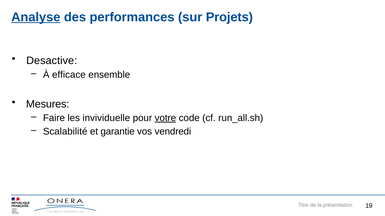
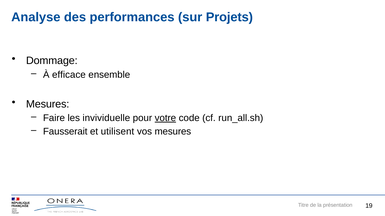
Analyse underline: present -> none
Desactive: Desactive -> Dommage
Scalabilité: Scalabilité -> Fausserait
garantie: garantie -> utilisent
vos vendredi: vendredi -> mesures
